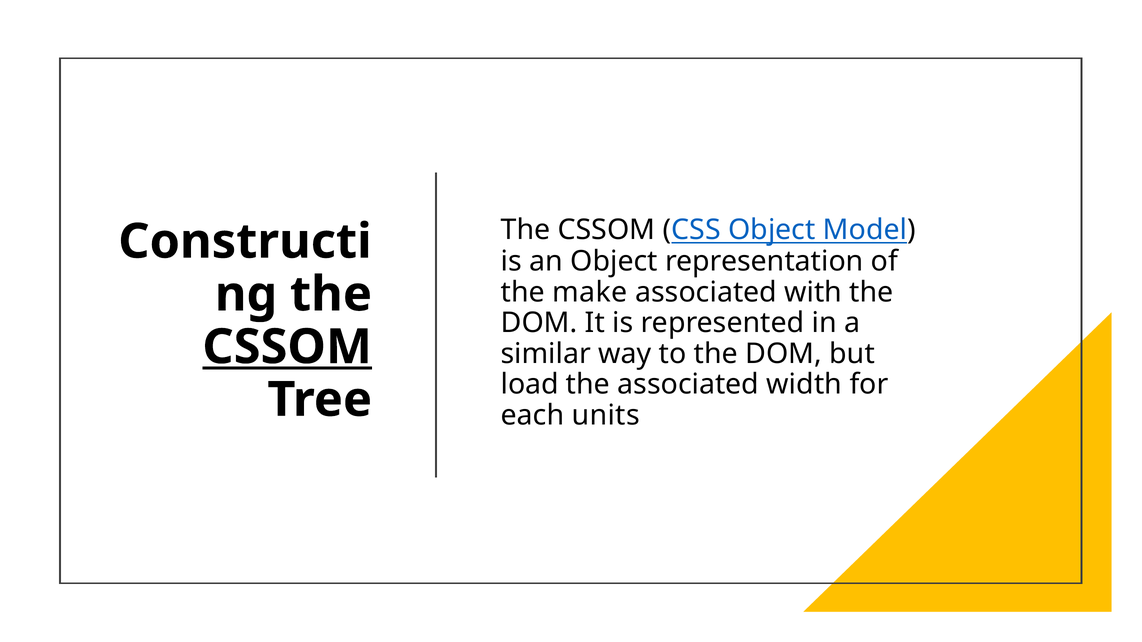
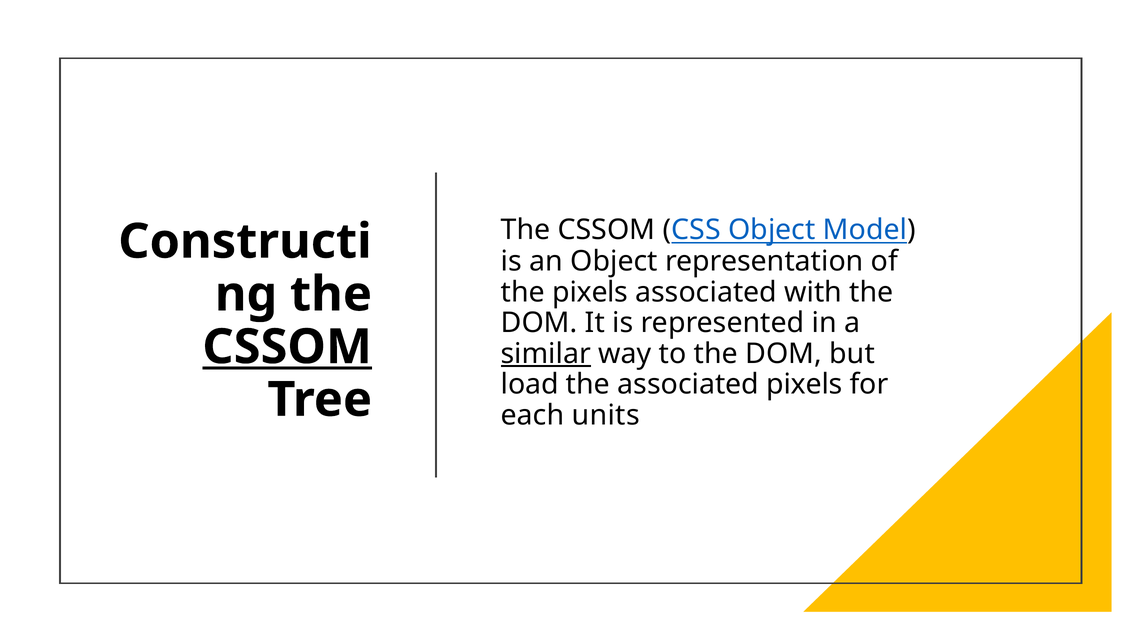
the make: make -> pixels
similar underline: none -> present
associated width: width -> pixels
